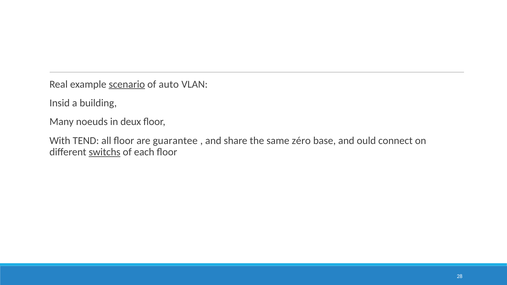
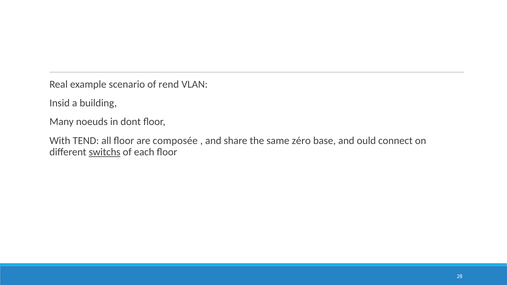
scenario underline: present -> none
auto: auto -> rend
deux: deux -> dont
guarantee: guarantee -> composée
